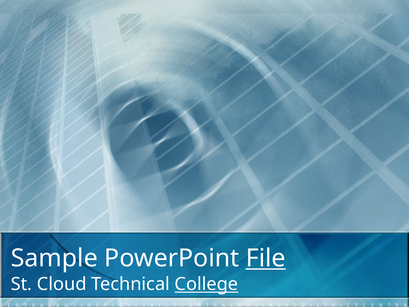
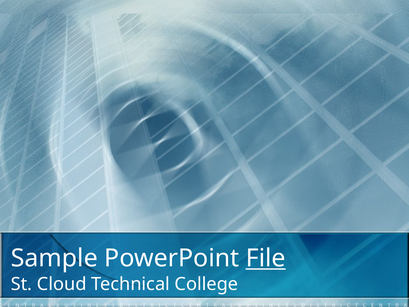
College underline: present -> none
